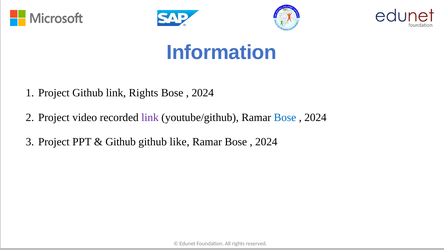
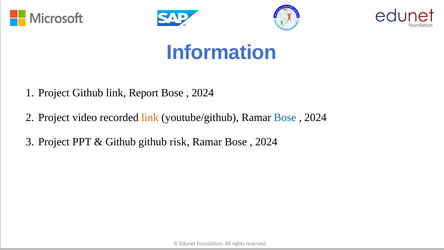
link Rights: Rights -> Report
link at (150, 117) colour: purple -> orange
like: like -> risk
